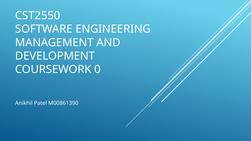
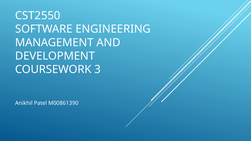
0: 0 -> 3
